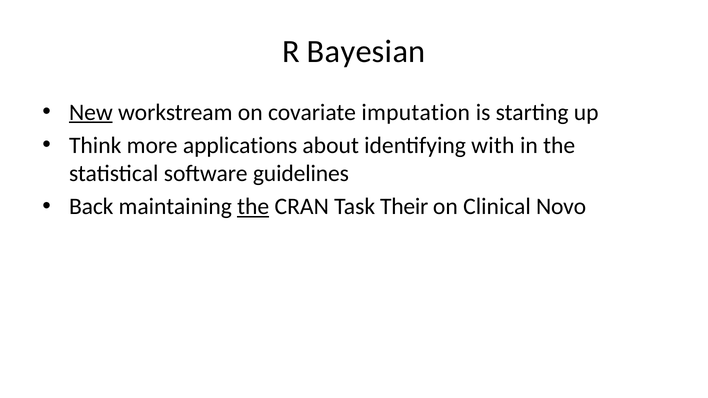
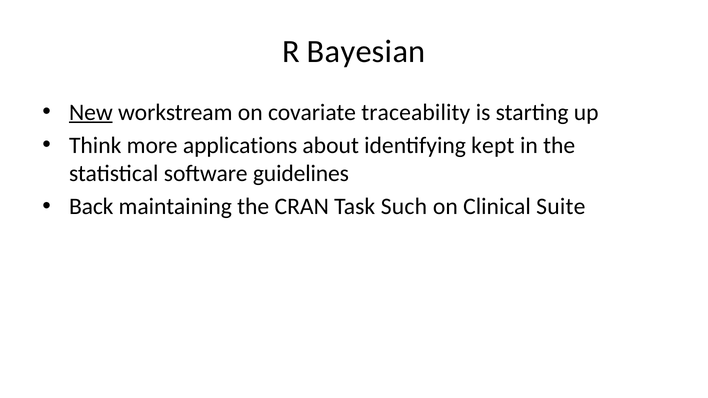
imputation: imputation -> traceability
with: with -> kept
the at (253, 207) underline: present -> none
Their: Their -> Such
Novo: Novo -> Suite
